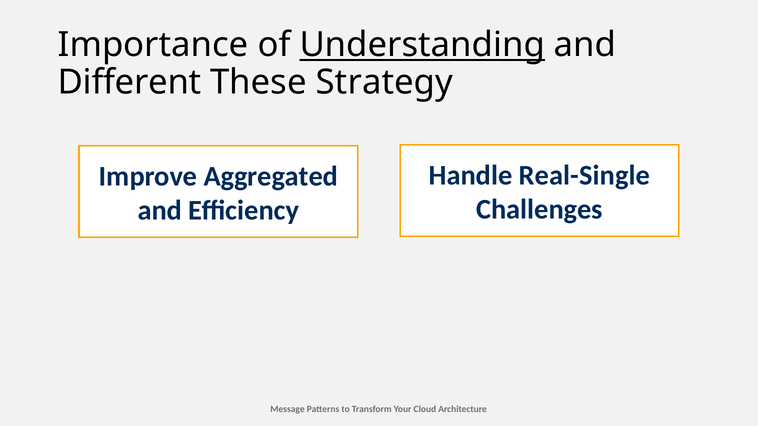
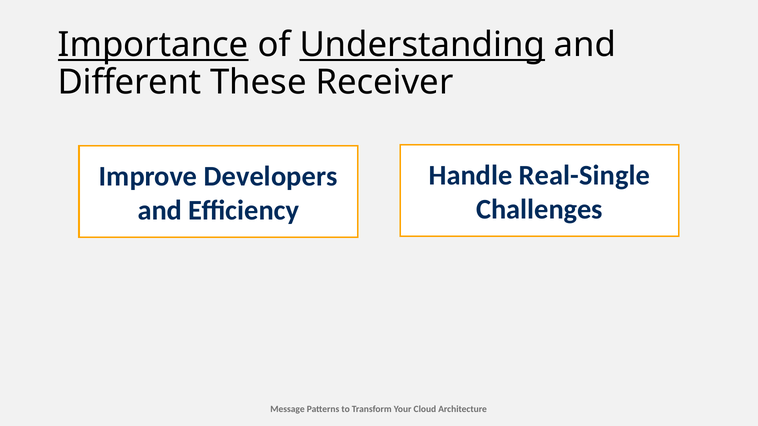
Importance underline: none -> present
Strategy: Strategy -> Receiver
Aggregated: Aggregated -> Developers
